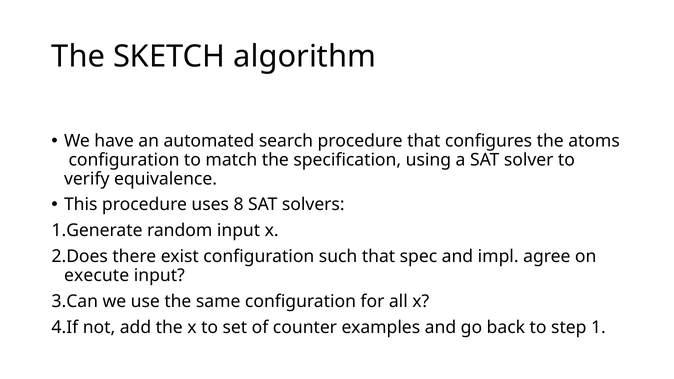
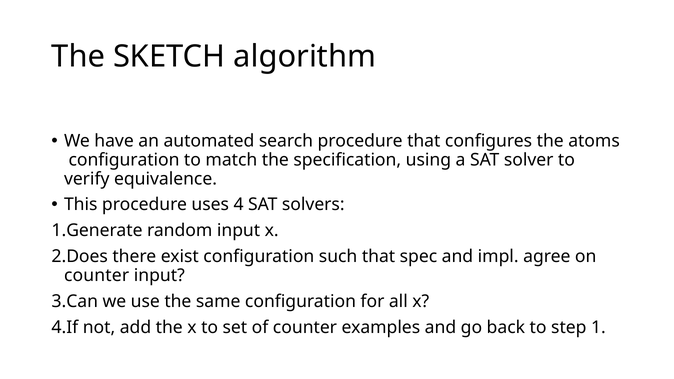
8: 8 -> 4
execute at (97, 276): execute -> counter
